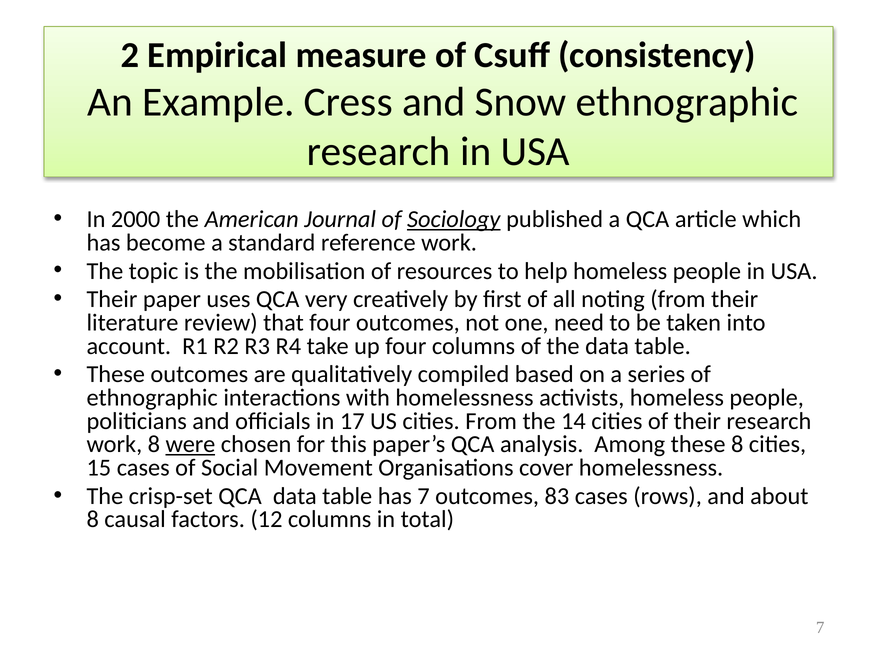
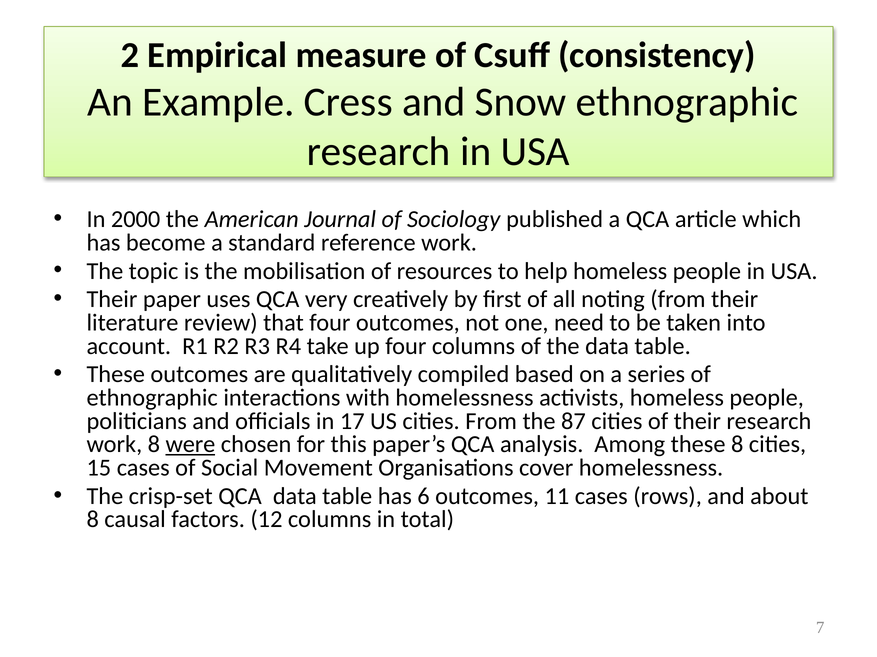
Sociology underline: present -> none
14: 14 -> 87
has 7: 7 -> 6
83: 83 -> 11
